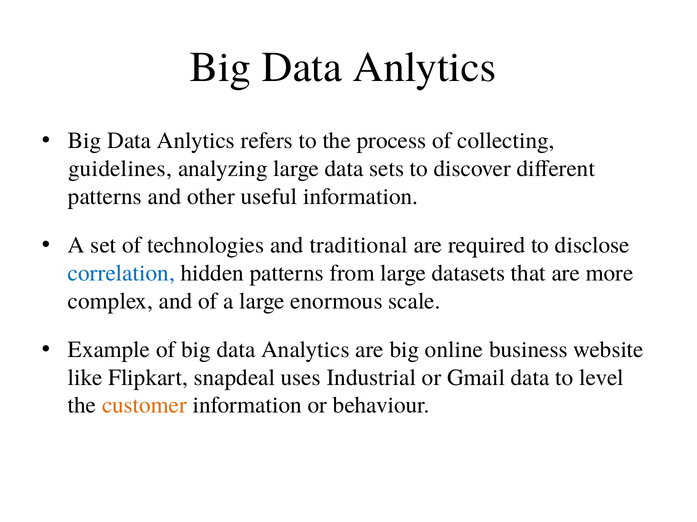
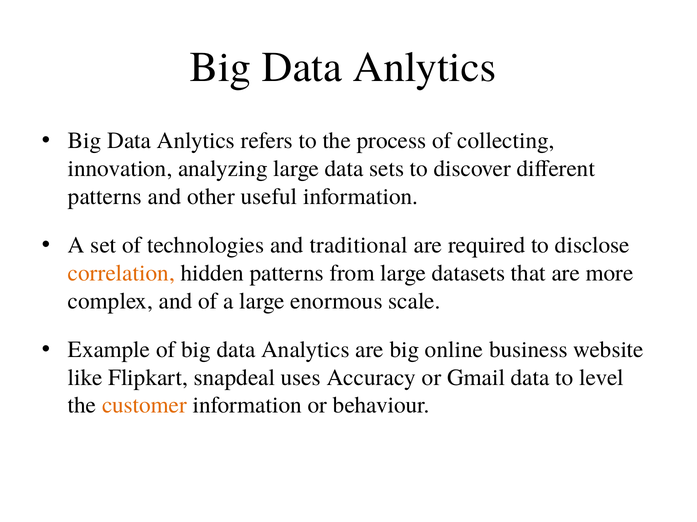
guidelines: guidelines -> innovation
correlation colour: blue -> orange
Industrial: Industrial -> Accuracy
